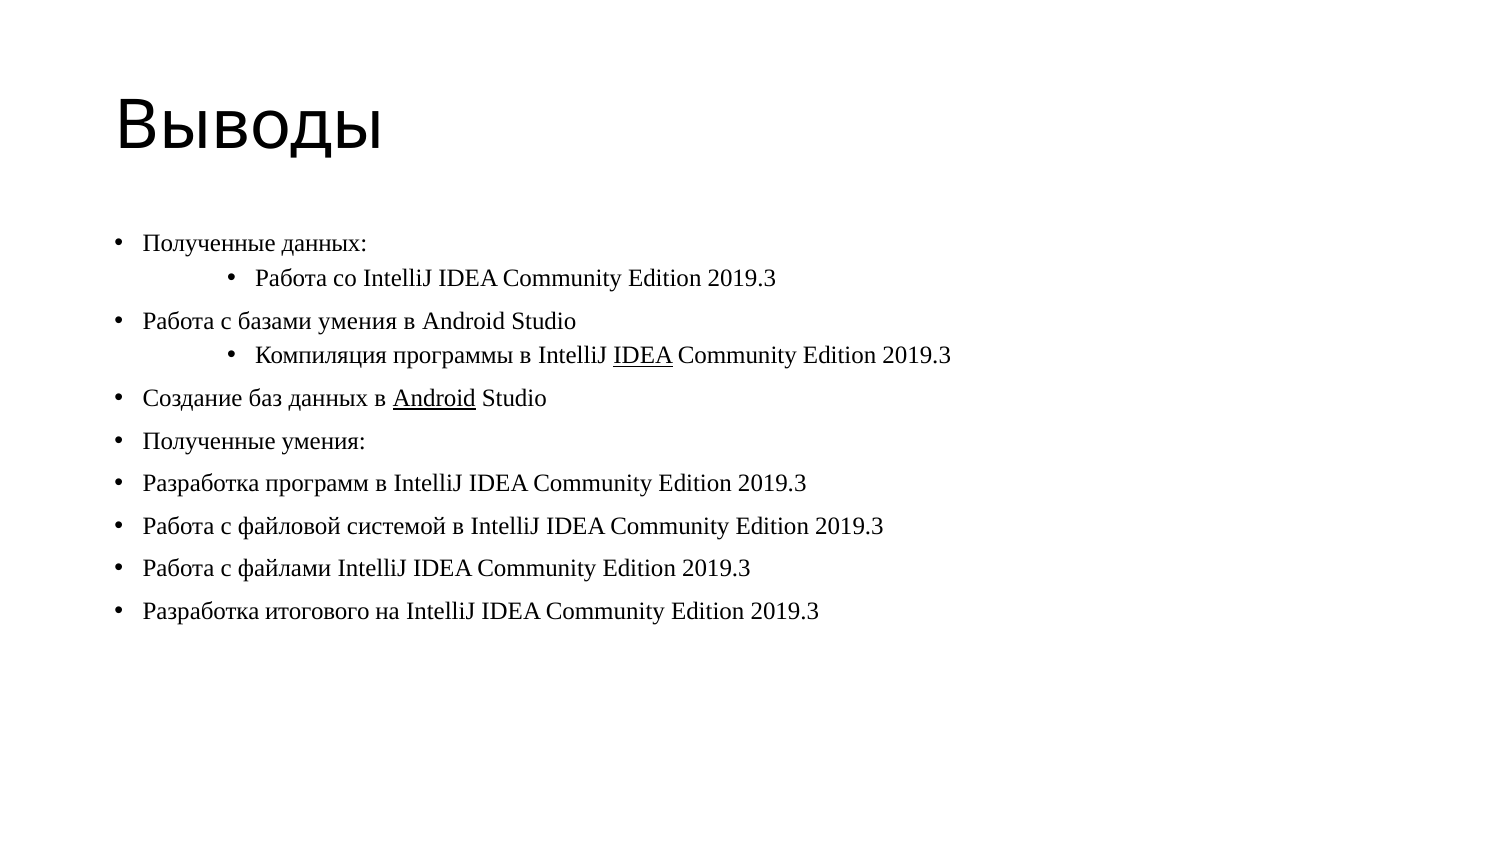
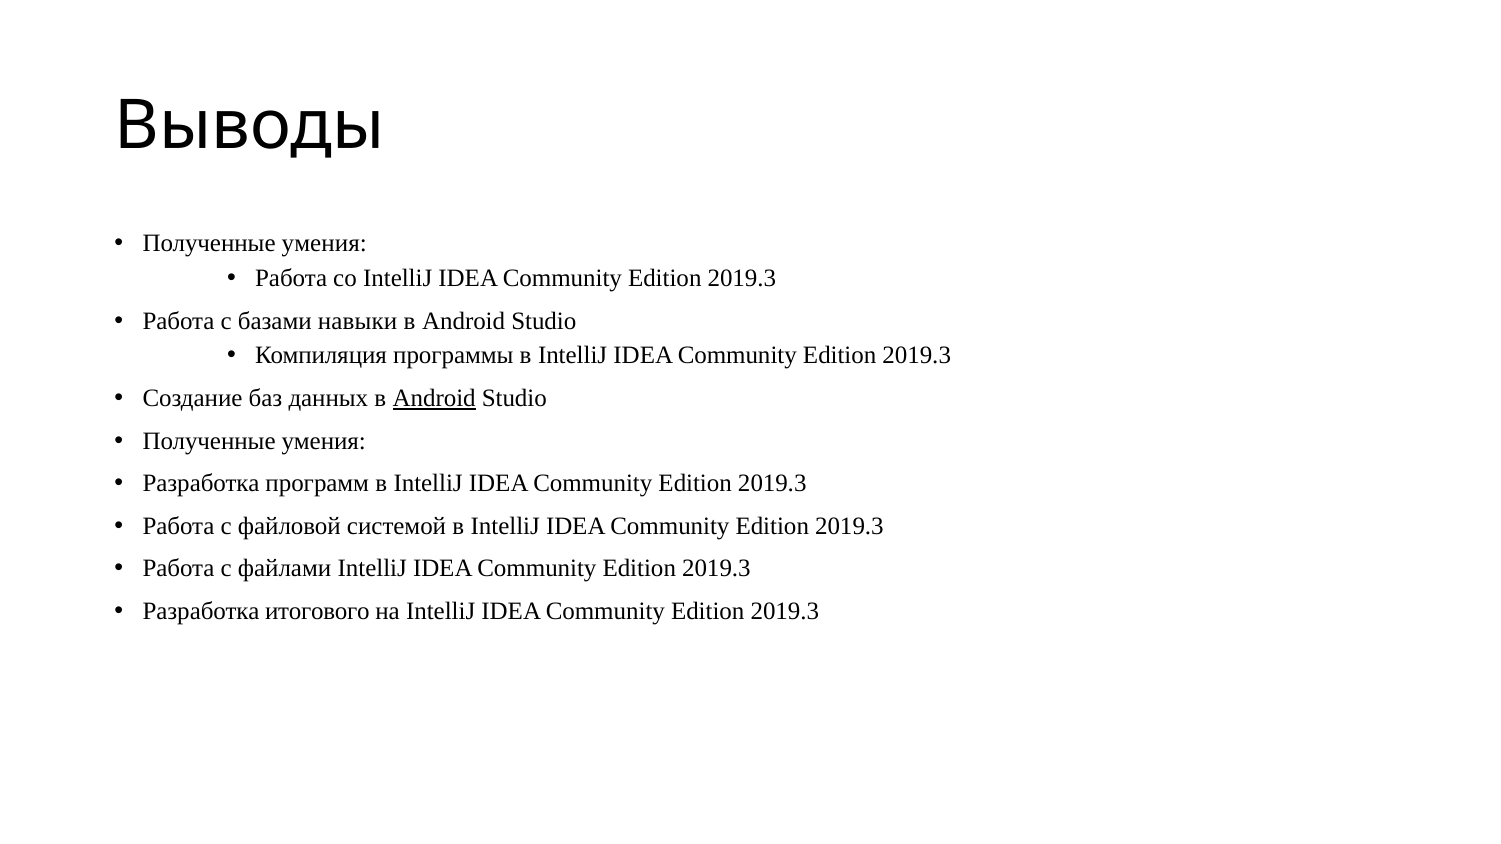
данных at (324, 244): данных -> умения
базами умения: умения -> навыки
IDEA at (643, 356) underline: present -> none
